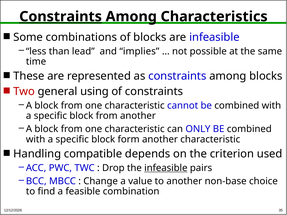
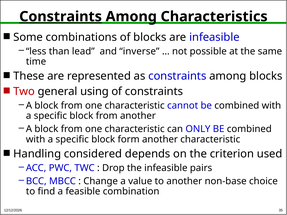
implies: implies -> inverse
compatible: compatible -> considered
infeasible at (166, 168) underline: present -> none
